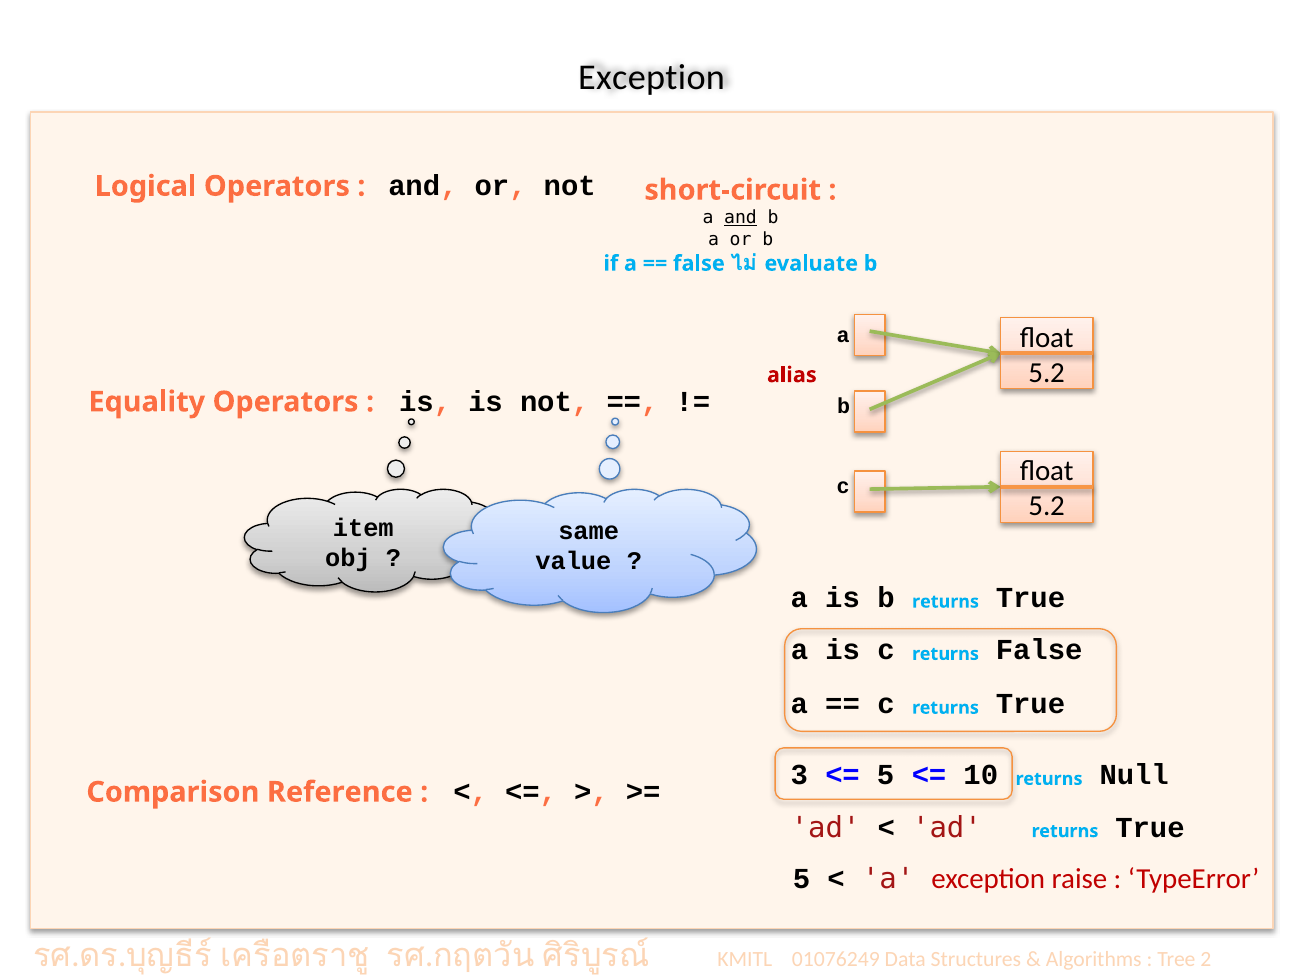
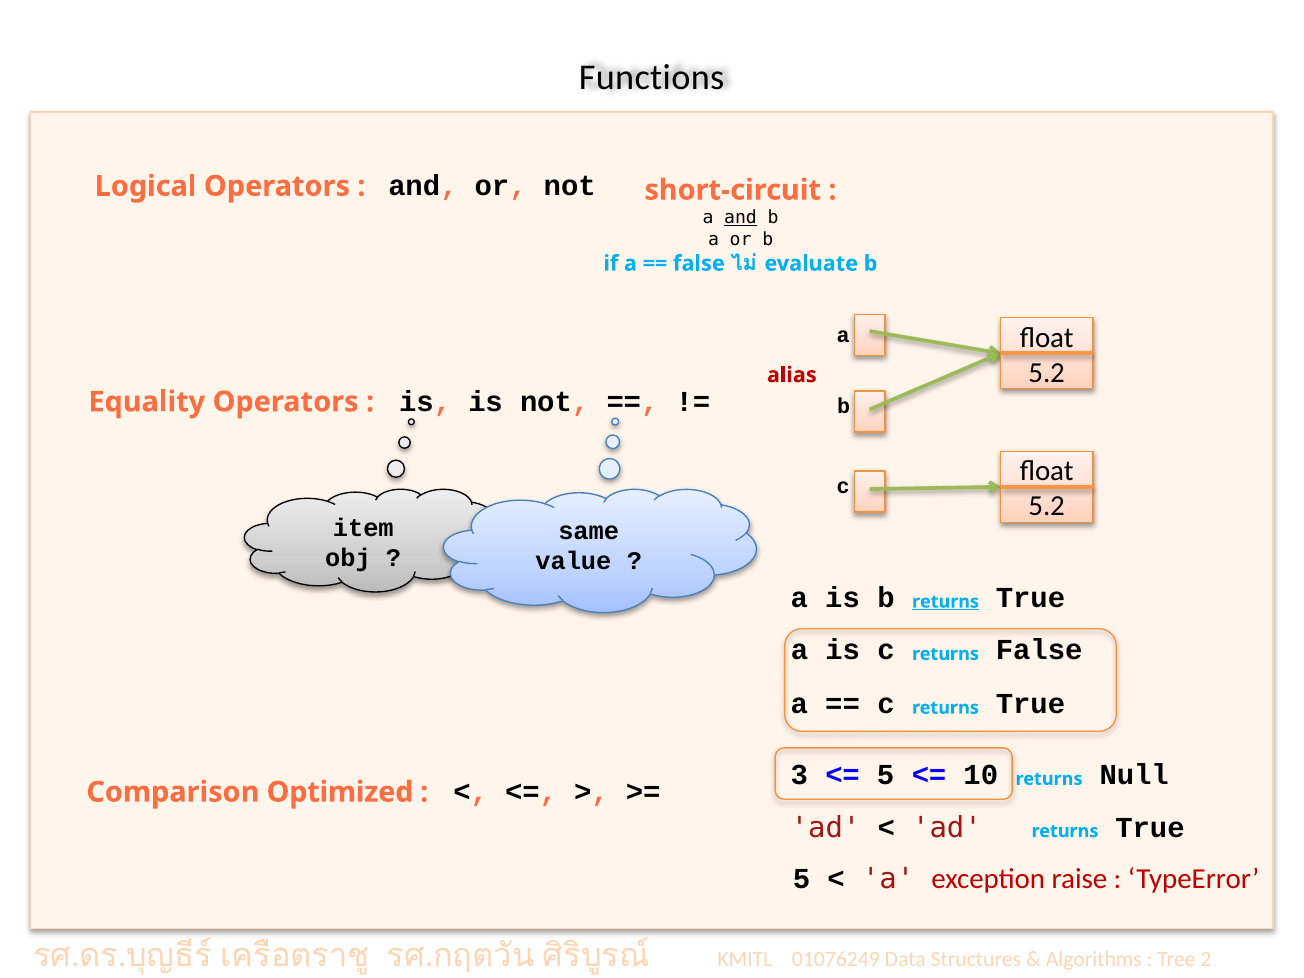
Exception at (652, 78): Exception -> Functions
returns at (945, 602) underline: none -> present
Reference: Reference -> Optimized
